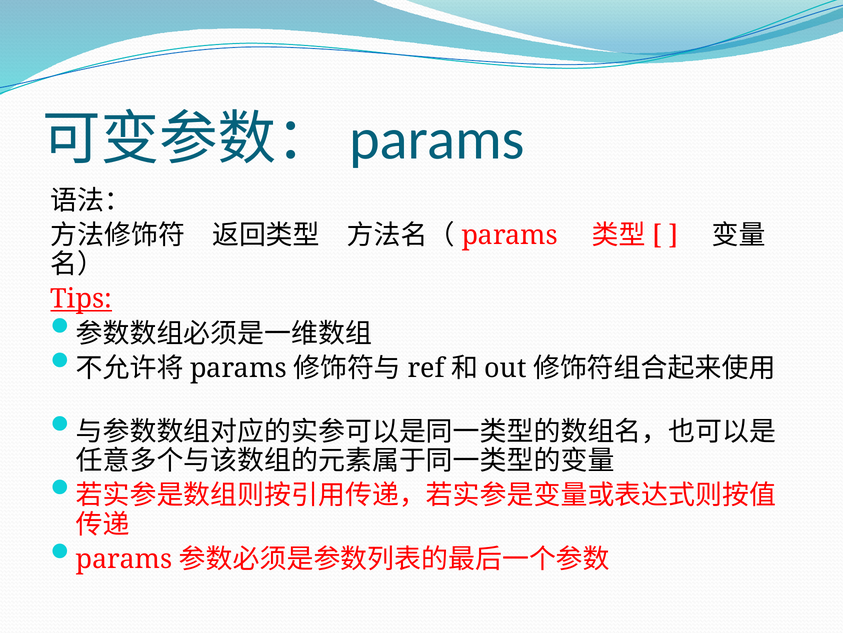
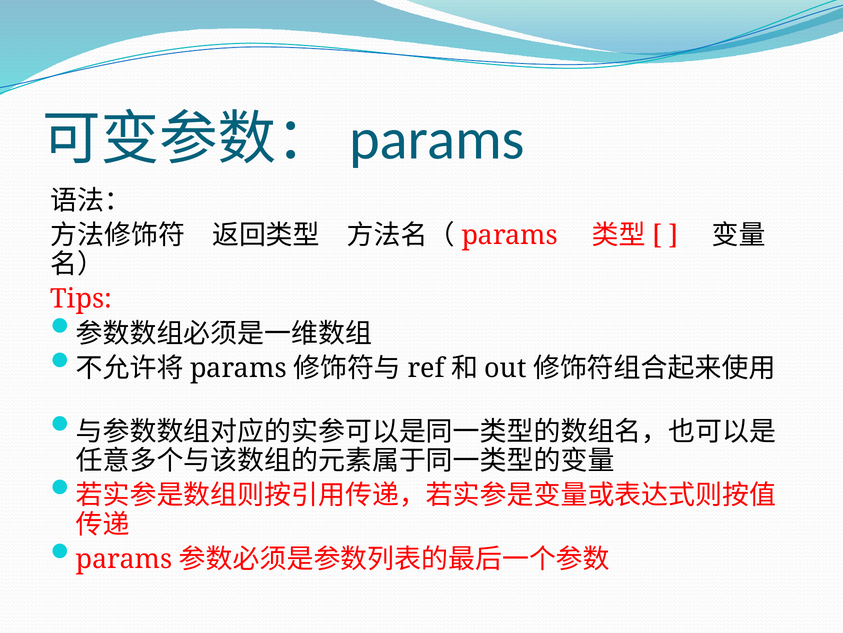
Tips underline: present -> none
